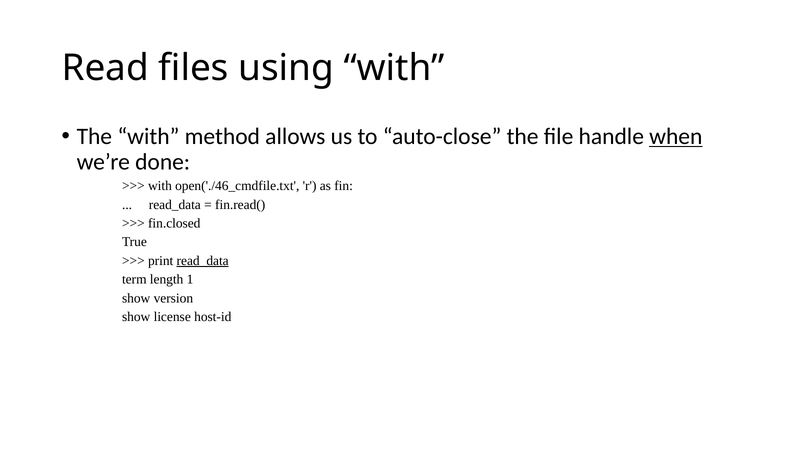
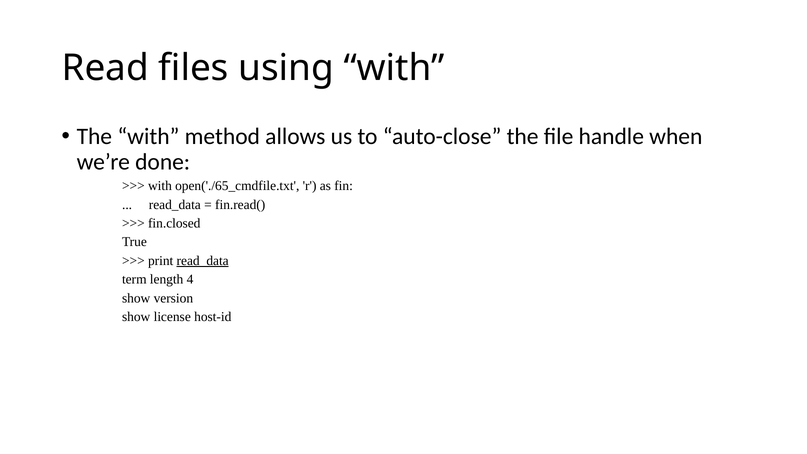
when underline: present -> none
open('./46_cmdfile.txt: open('./46_cmdfile.txt -> open('./65_cmdfile.txt
1: 1 -> 4
